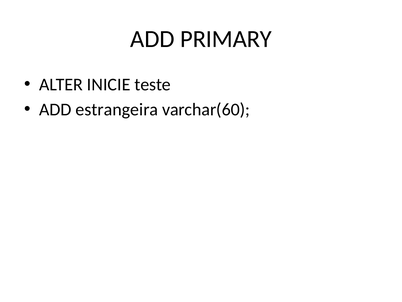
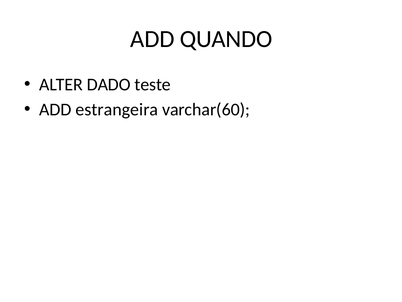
PRIMARY: PRIMARY -> QUANDO
INICIE: INICIE -> DADO
